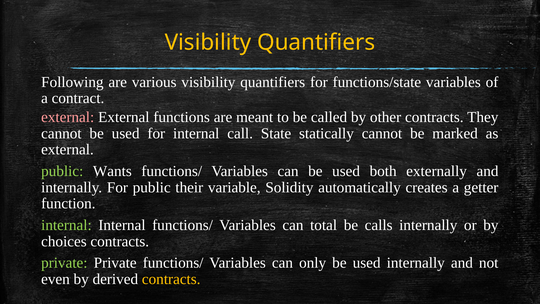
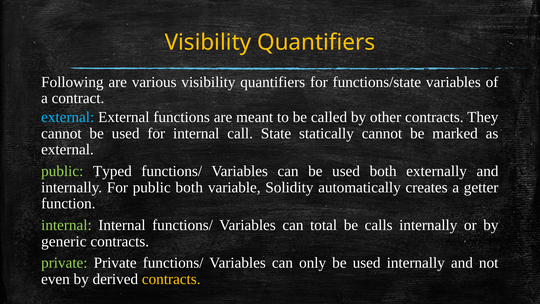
external at (68, 117) colour: pink -> light blue
Wants: Wants -> Typed
public their: their -> both
choices: choices -> generic
